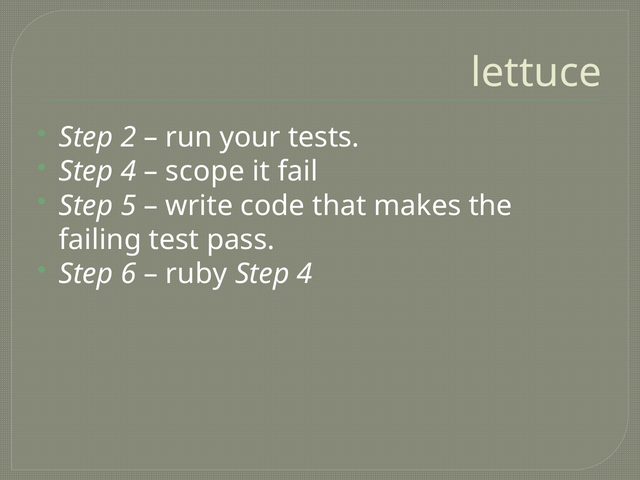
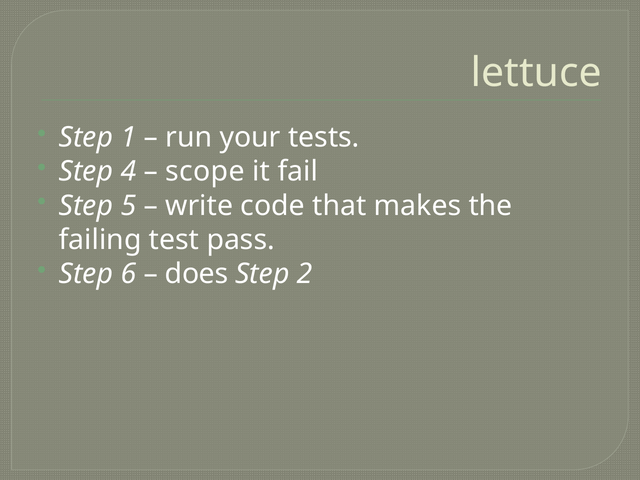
2: 2 -> 1
ruby: ruby -> does
4 at (305, 274): 4 -> 2
